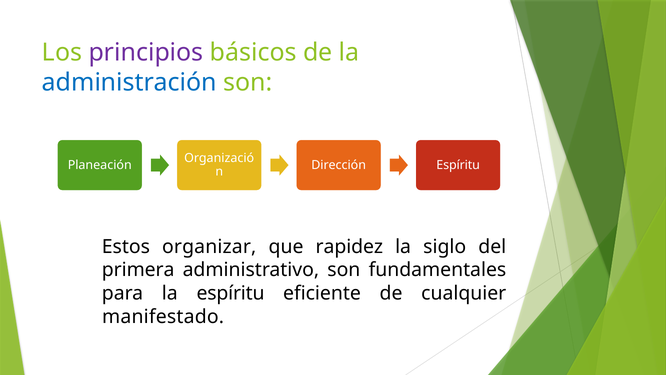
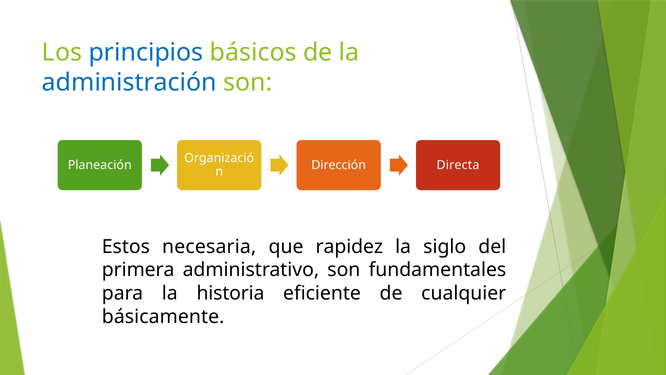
principios colour: purple -> blue
Dirección Espíritu: Espíritu -> Directa
organizar: organizar -> necesaria
la espíritu: espíritu -> historia
manifestado: manifestado -> básicamente
